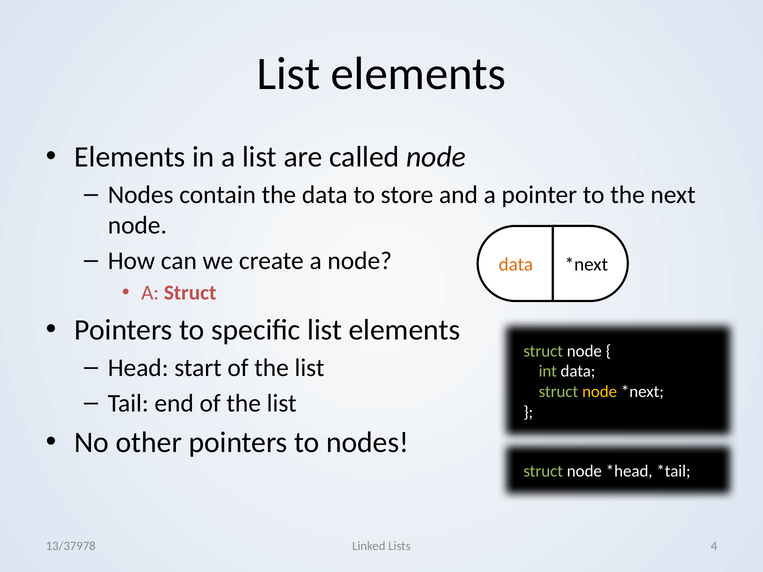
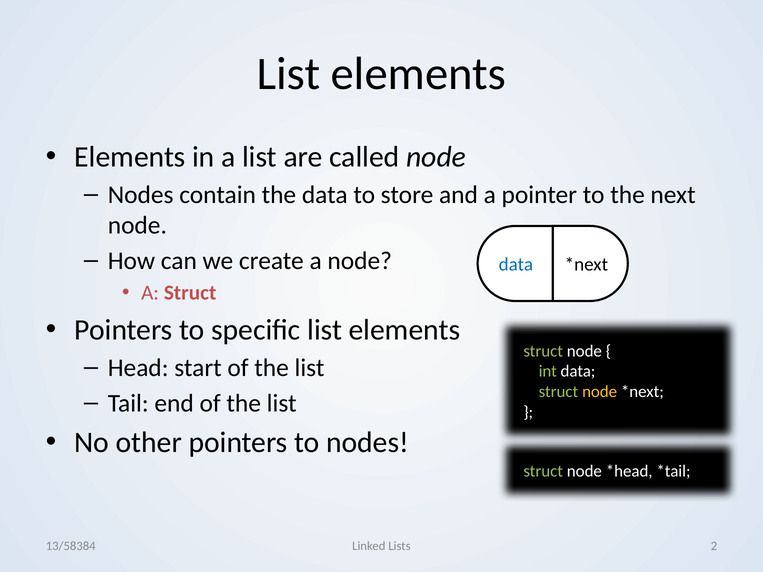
data at (516, 265) colour: orange -> blue
4: 4 -> 2
13/37978: 13/37978 -> 13/58384
